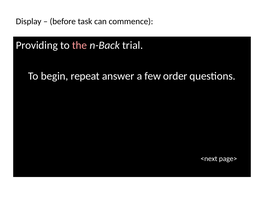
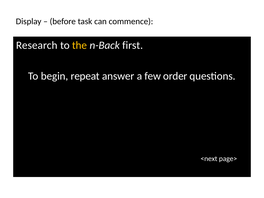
Providing: Providing -> Research
the colour: pink -> yellow
trial: trial -> first
